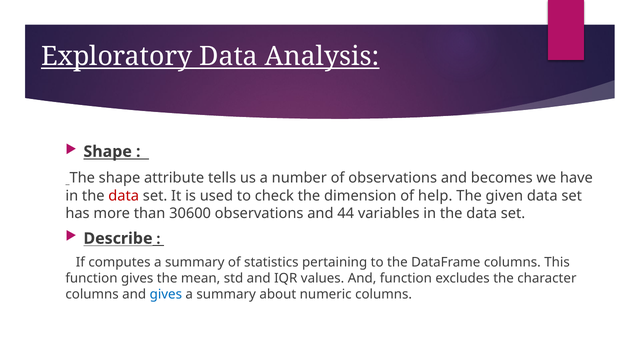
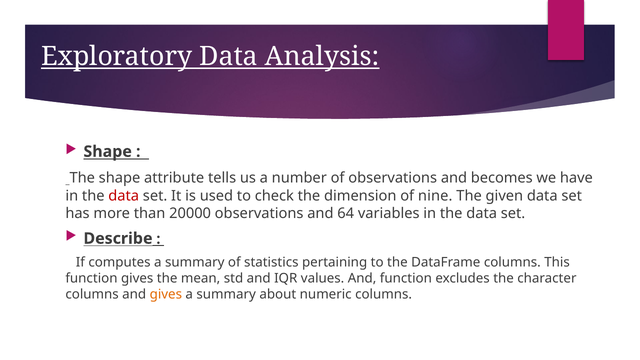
help: help -> nine
30600: 30600 -> 20000
44: 44 -> 64
gives at (166, 295) colour: blue -> orange
